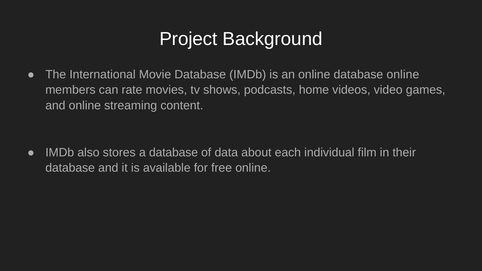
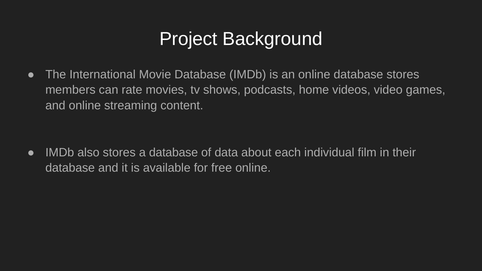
database online: online -> stores
